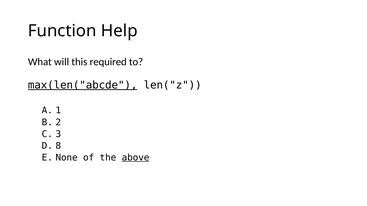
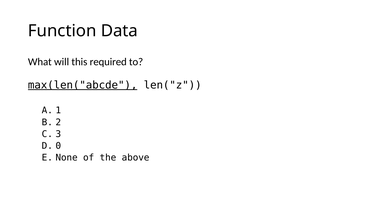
Help: Help -> Data
8: 8 -> 0
above underline: present -> none
